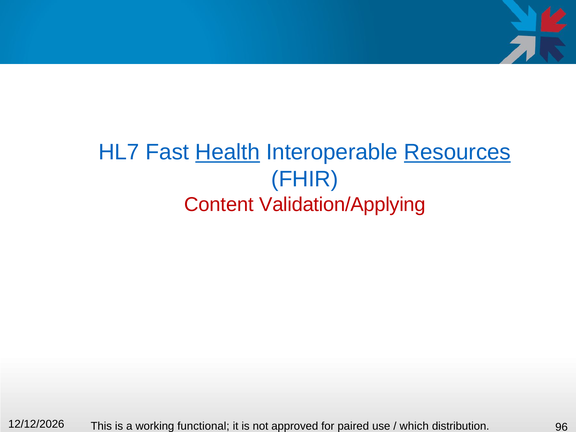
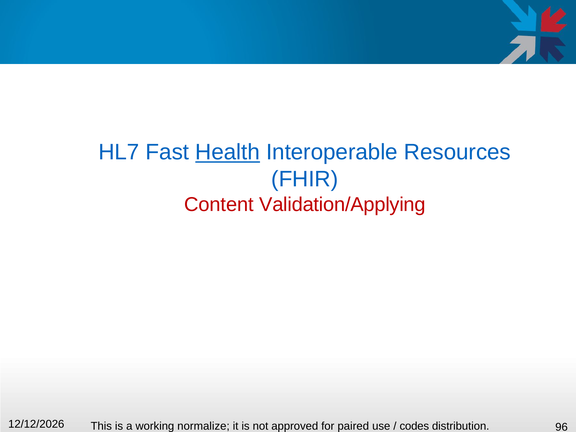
Resources underline: present -> none
functional: functional -> normalize
which: which -> codes
